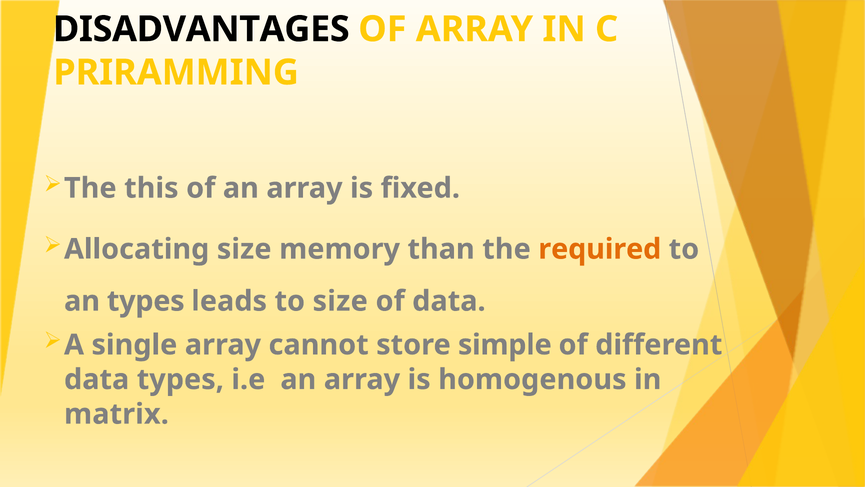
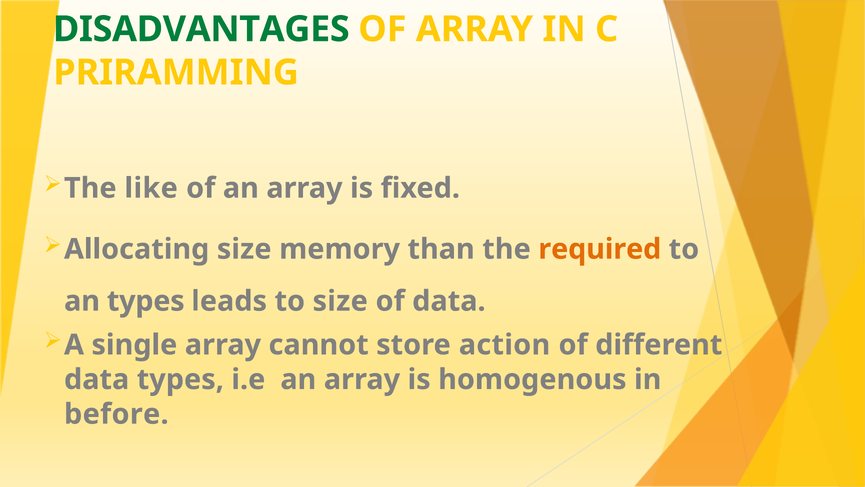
DISADVANTAGES colour: black -> green
this: this -> like
simple: simple -> action
matrix: matrix -> before
